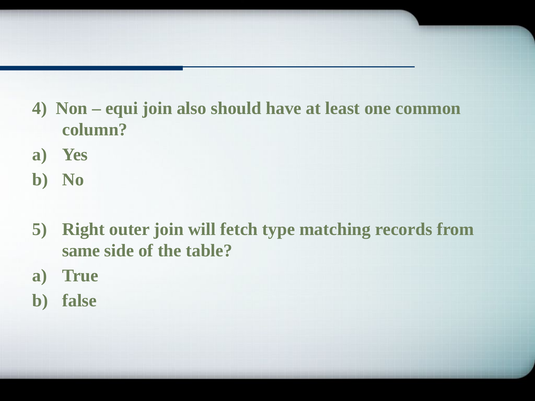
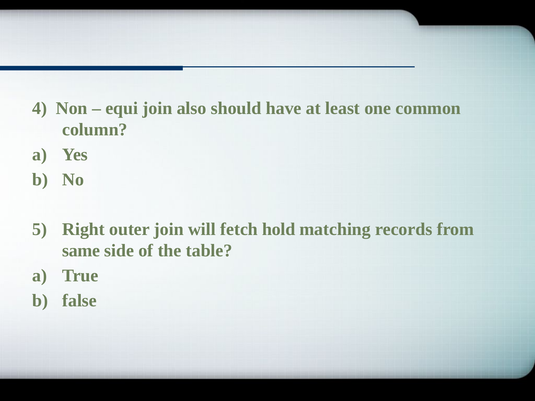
type: type -> hold
